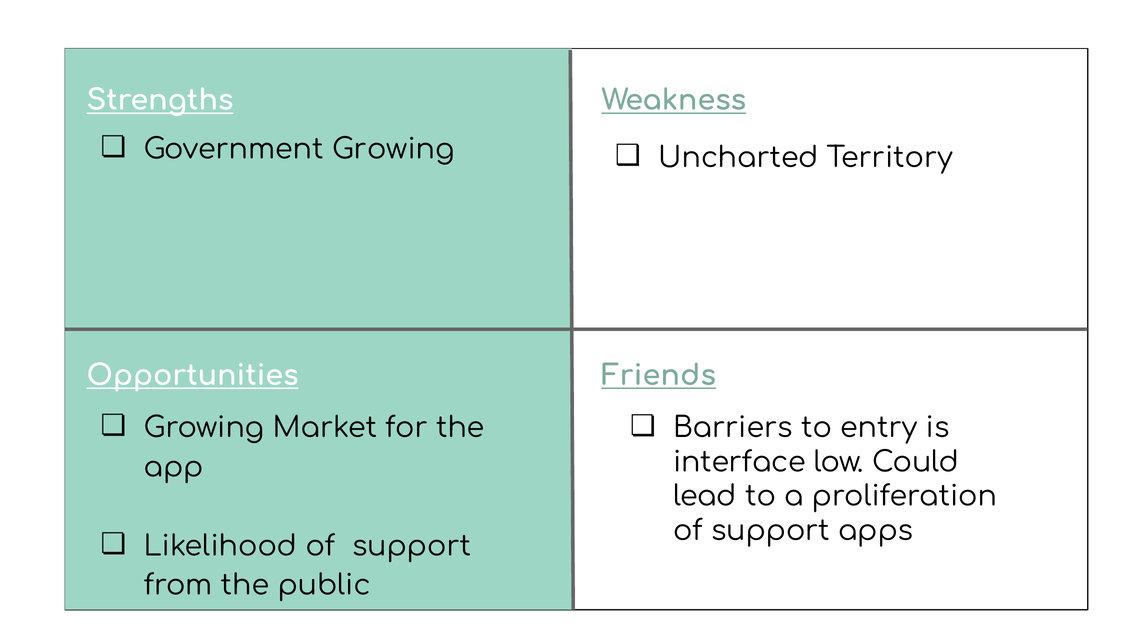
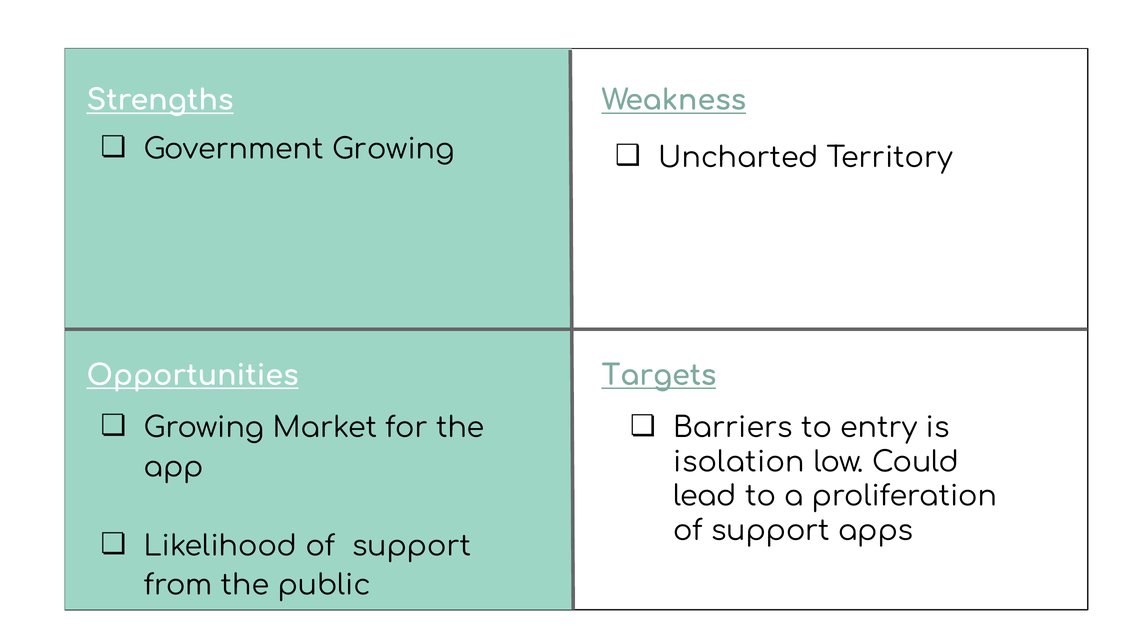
Friends: Friends -> Targets
interface: interface -> isolation
